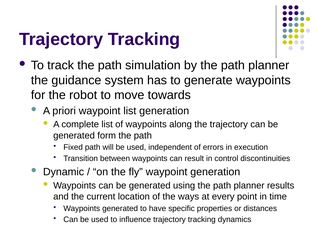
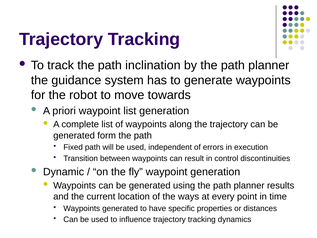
simulation: simulation -> inclination
